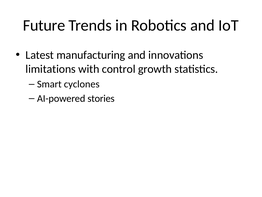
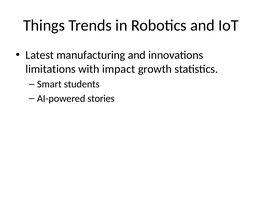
Future: Future -> Things
control: control -> impact
cyclones: cyclones -> students
